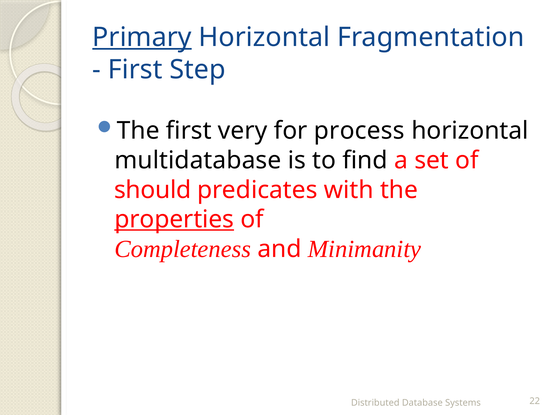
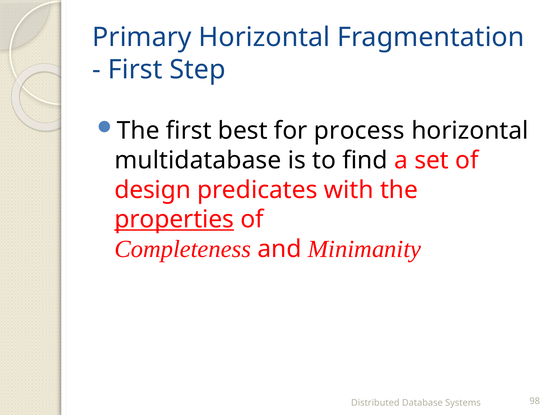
Primary underline: present -> none
very: very -> best
should: should -> design
22: 22 -> 98
